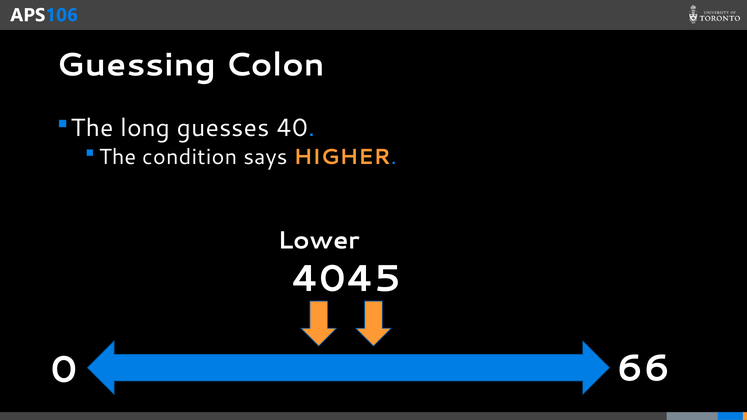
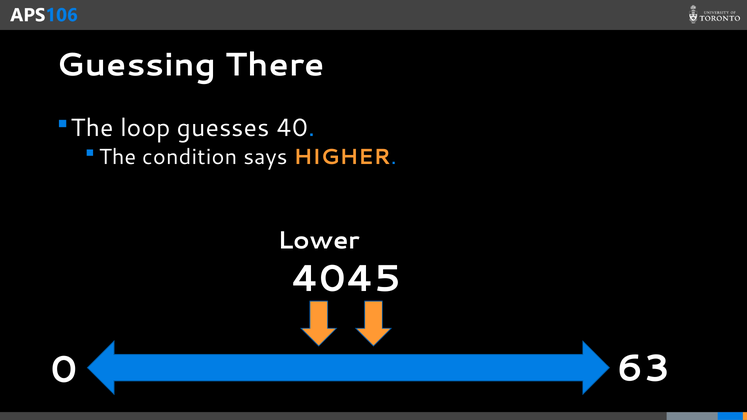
Colon: Colon -> There
long: long -> loop
66: 66 -> 63
